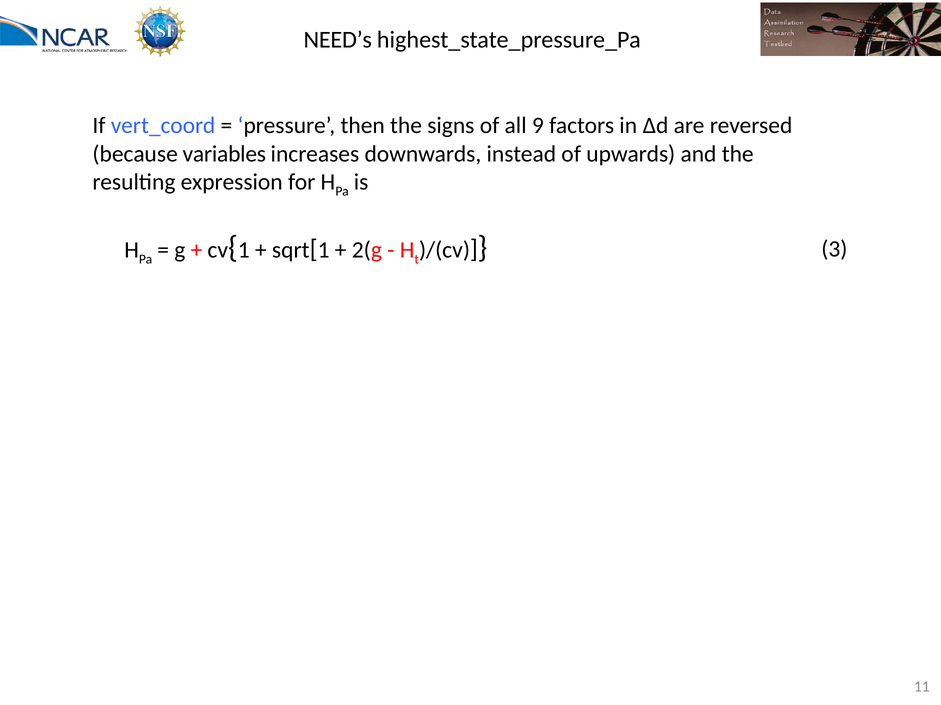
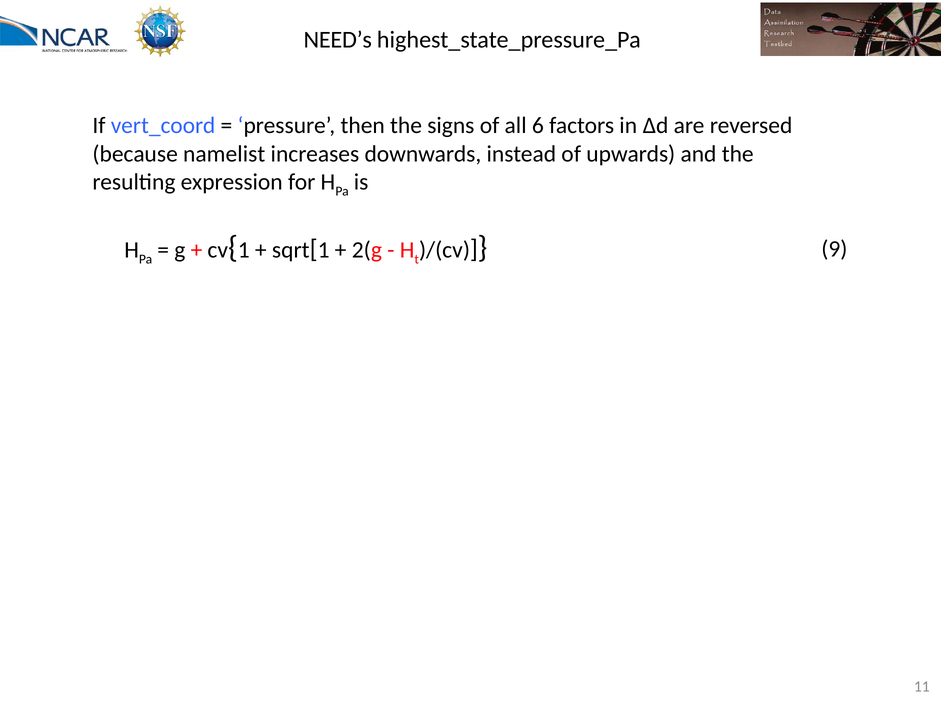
9: 9 -> 6
variables: variables -> namelist
3: 3 -> 9
